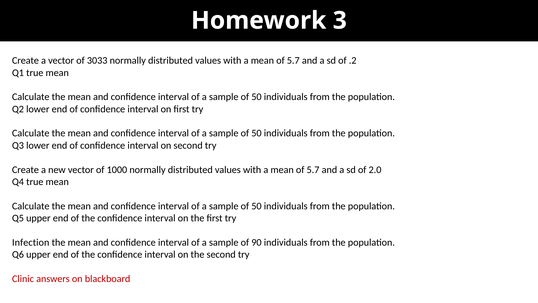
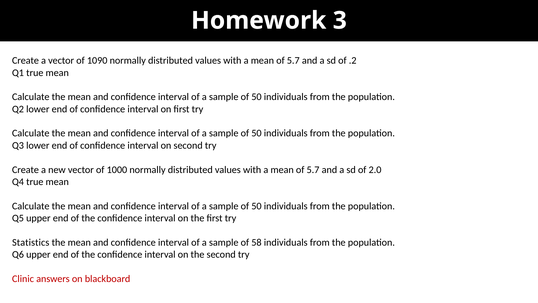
3033: 3033 -> 1090
Infection: Infection -> Statistics
90: 90 -> 58
